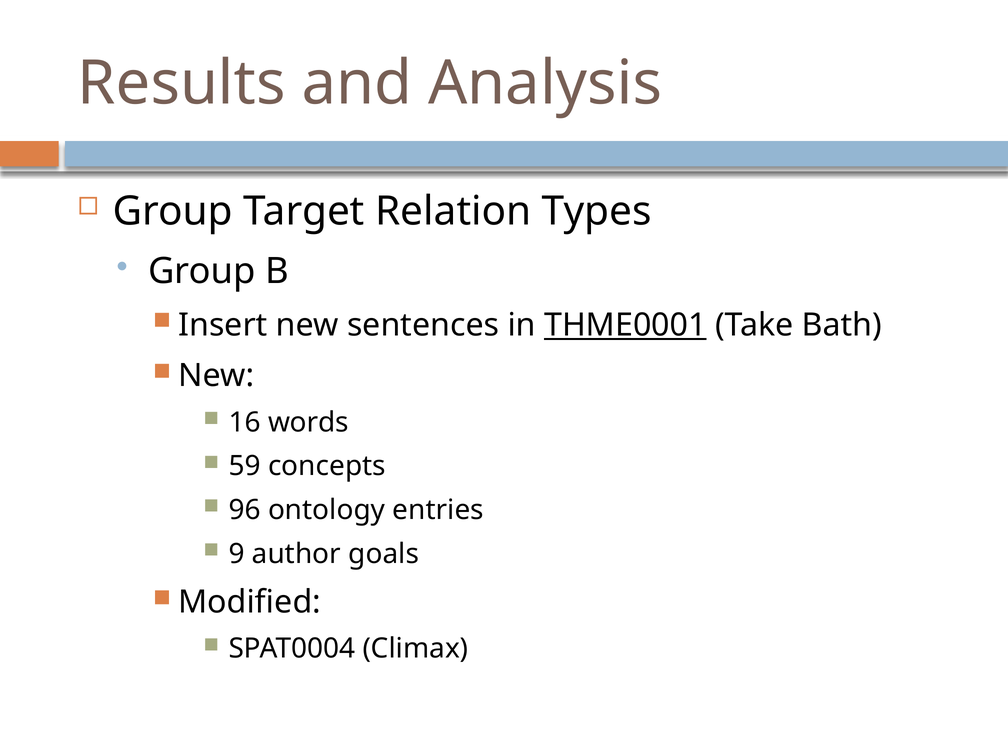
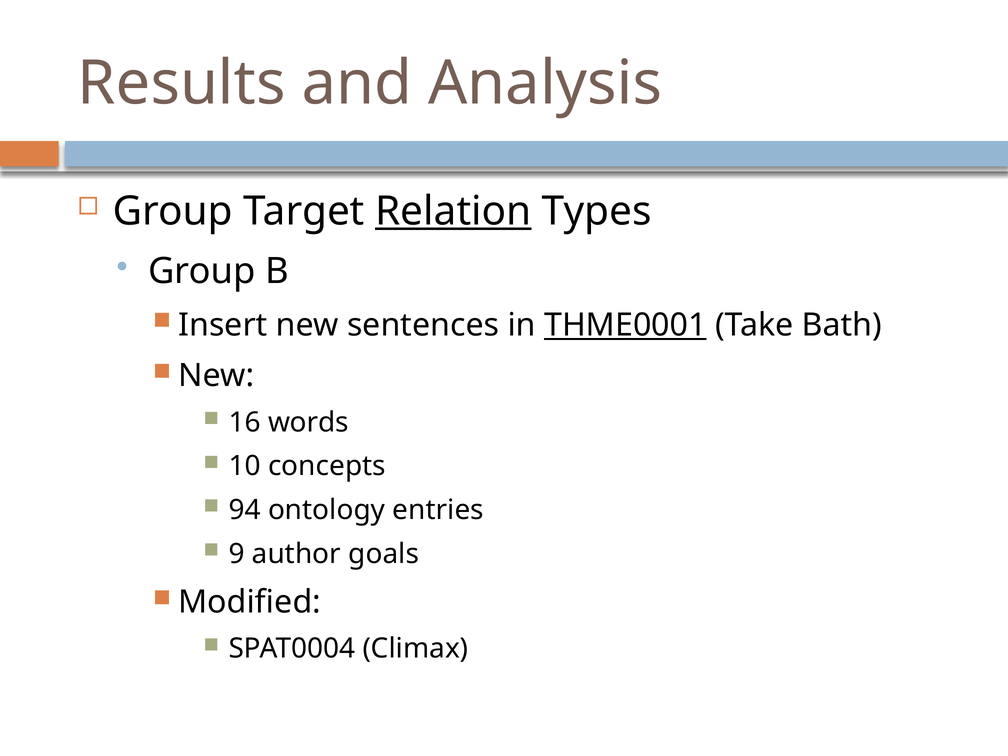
Relation underline: none -> present
59: 59 -> 10
96: 96 -> 94
